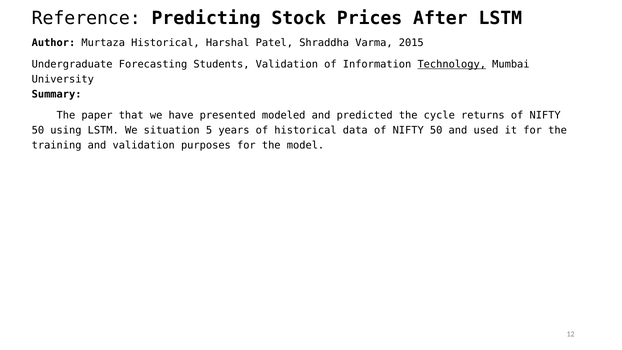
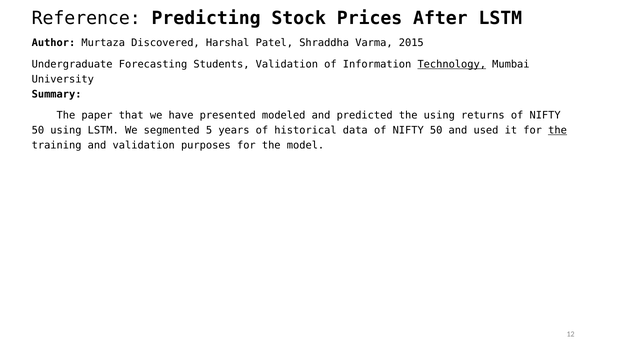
Murtaza Historical: Historical -> Discovered
the cycle: cycle -> using
situation: situation -> segmented
the at (558, 130) underline: none -> present
